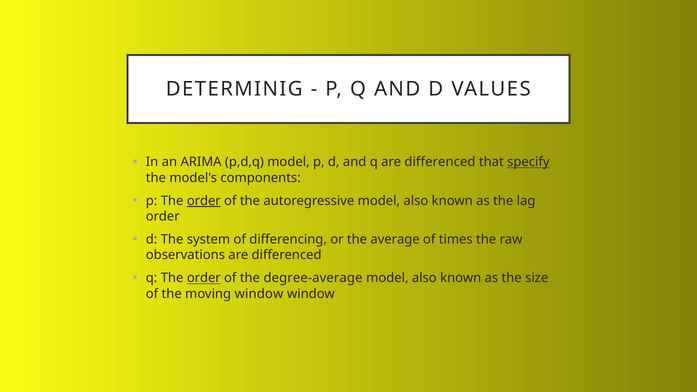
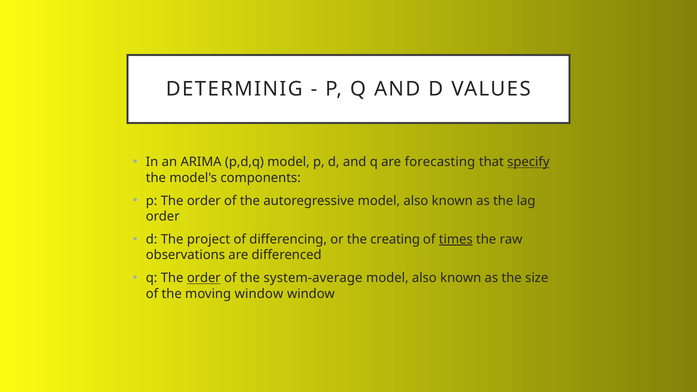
q are differenced: differenced -> forecasting
order at (204, 201) underline: present -> none
system: system -> project
average: average -> creating
times underline: none -> present
degree-average: degree-average -> system-average
